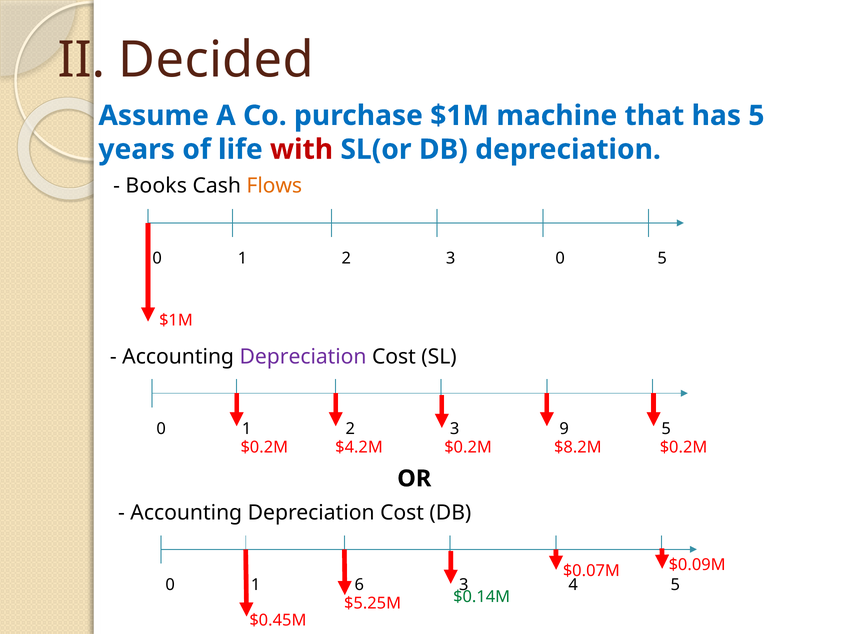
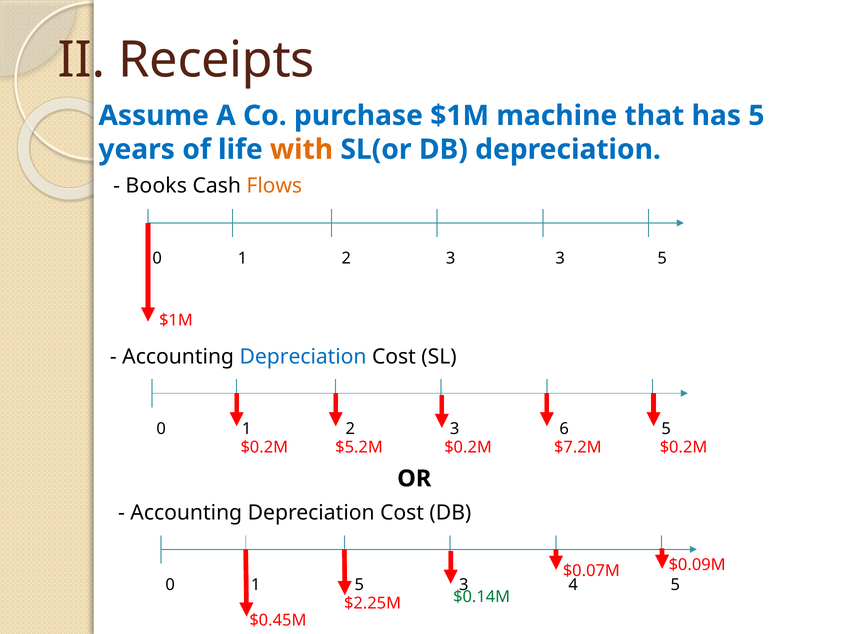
Decided: Decided -> Receipts
with colour: red -> orange
2 0: 0 -> 3
Depreciation at (303, 357) colour: purple -> blue
9: 9 -> 6
$4.2M: $4.2M -> $5.2M
$8.2M: $8.2M -> $7.2M
1 6: 6 -> 5
$5.25M: $5.25M -> $2.25M
